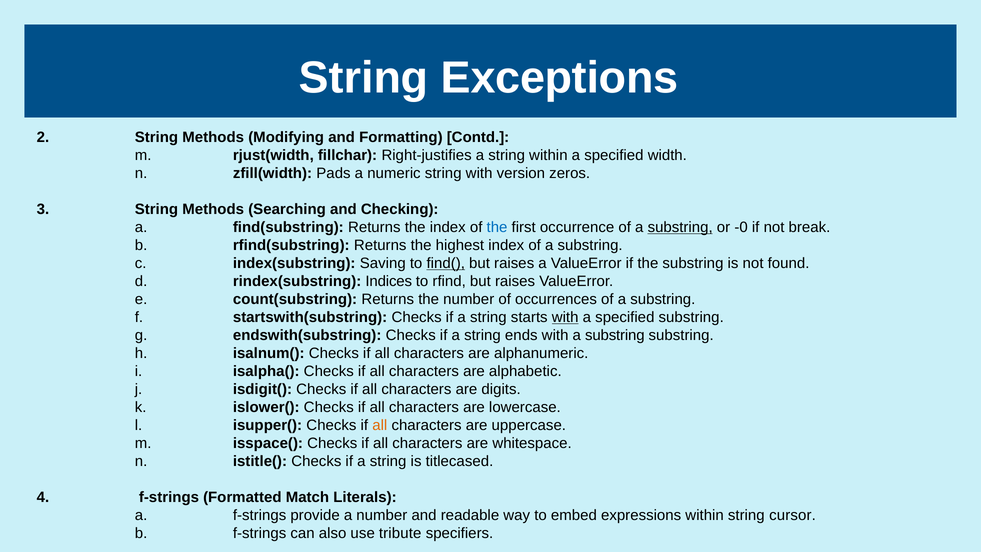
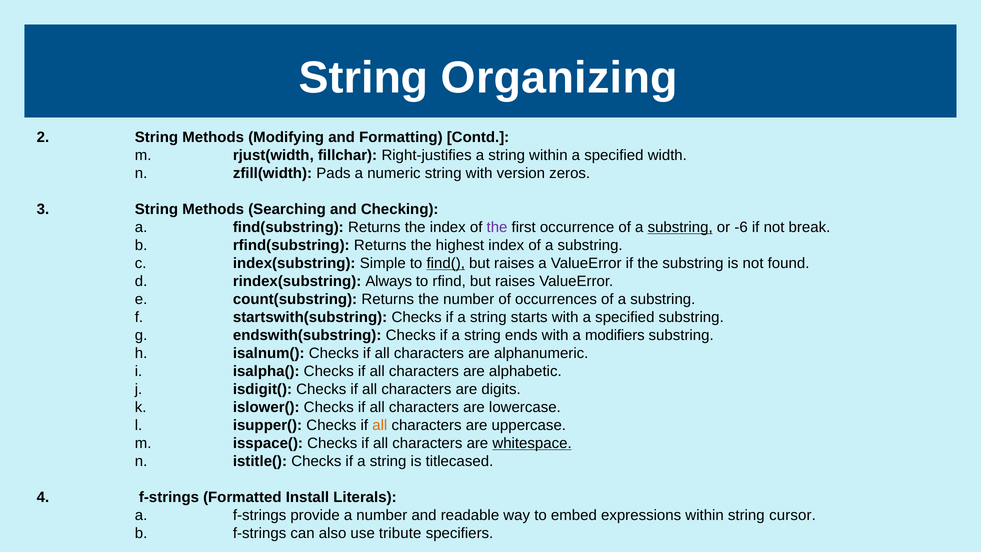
Exceptions: Exceptions -> Organizing
the at (497, 227) colour: blue -> purple
-0: -0 -> -6
Saving: Saving -> Simple
Indices: Indices -> Always
with at (565, 317) underline: present -> none
with a substring: substring -> modifiers
whitespace underline: none -> present
Match: Match -> Install
